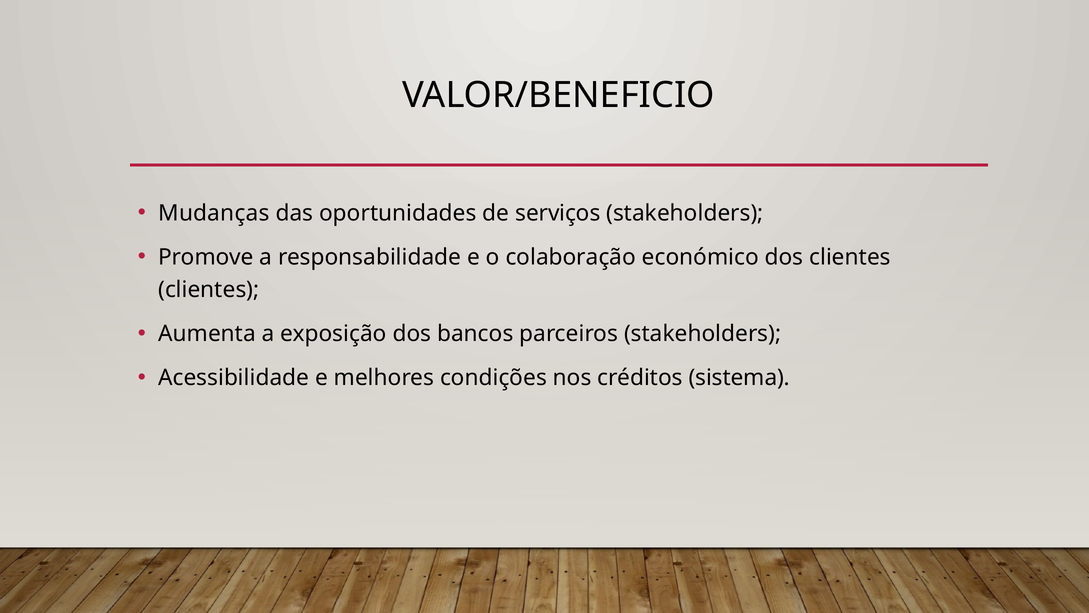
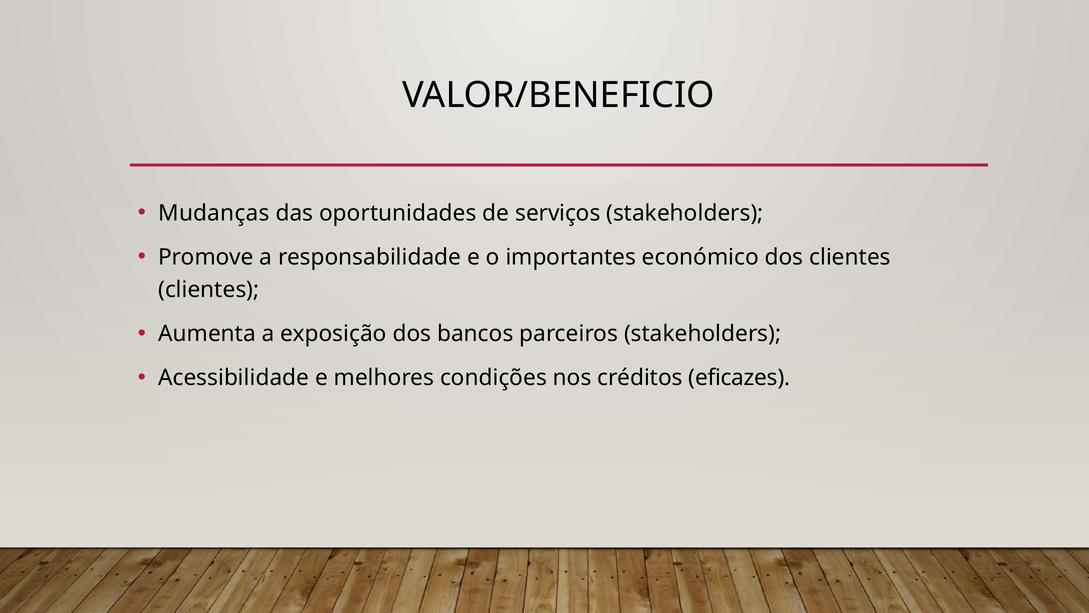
colaboração: colaboração -> importantes
sistema: sistema -> eficazes
